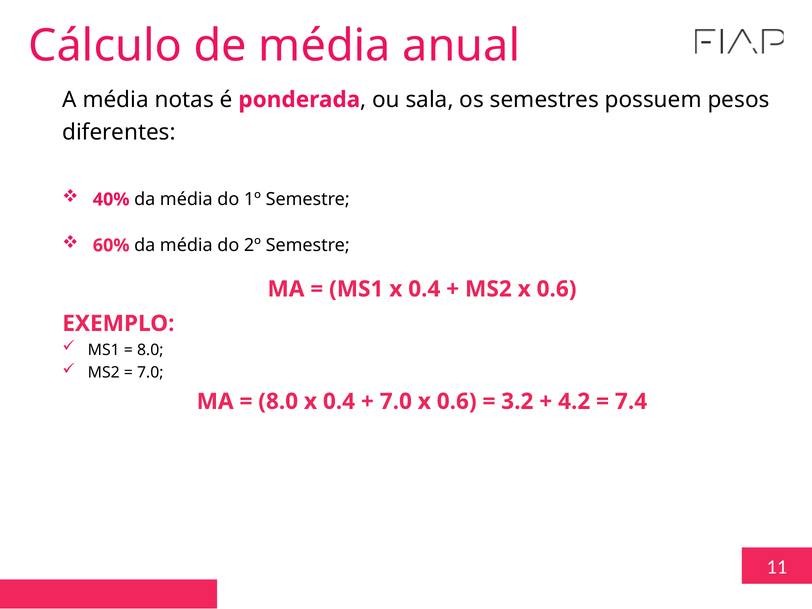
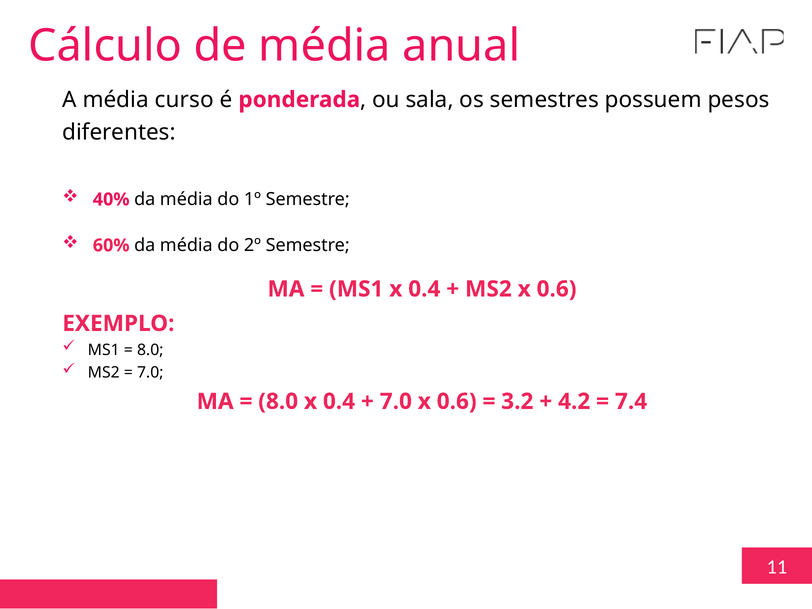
notas: notas -> curso
